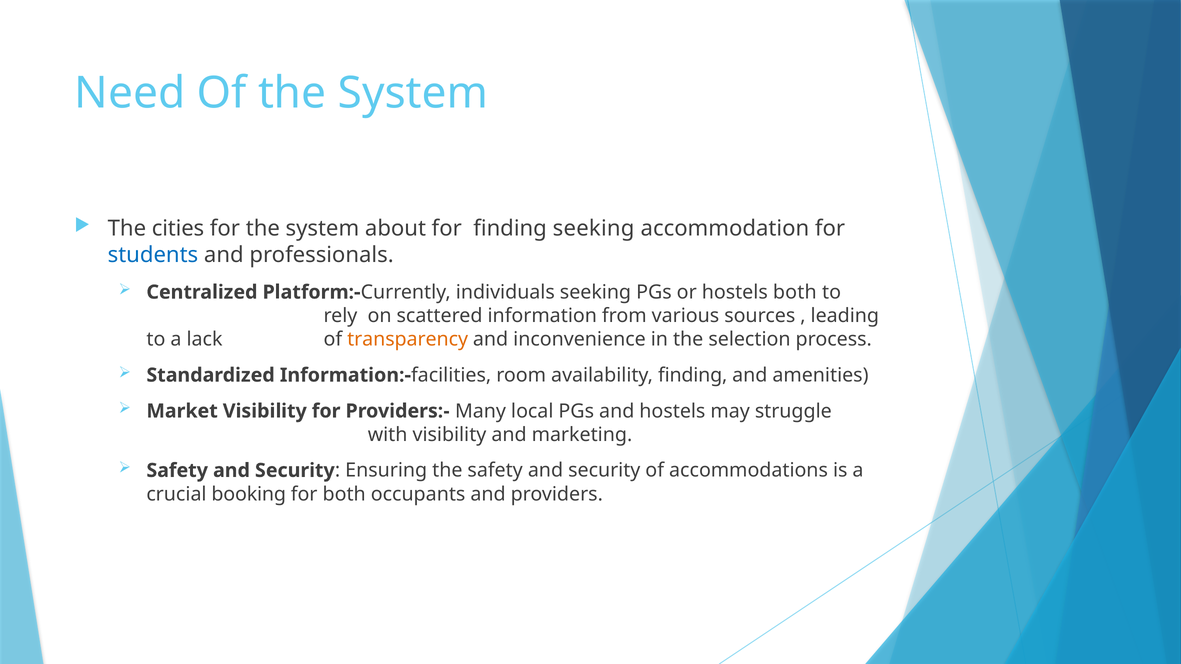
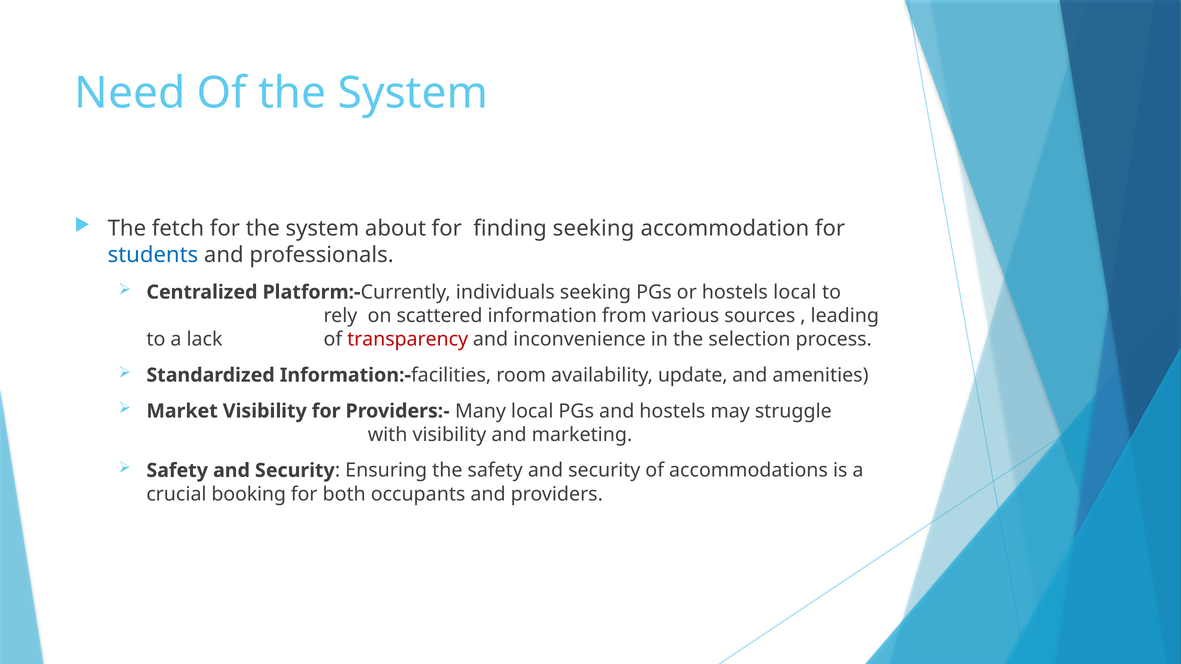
cities: cities -> fetch
hostels both: both -> local
transparency colour: orange -> red
availability finding: finding -> update
